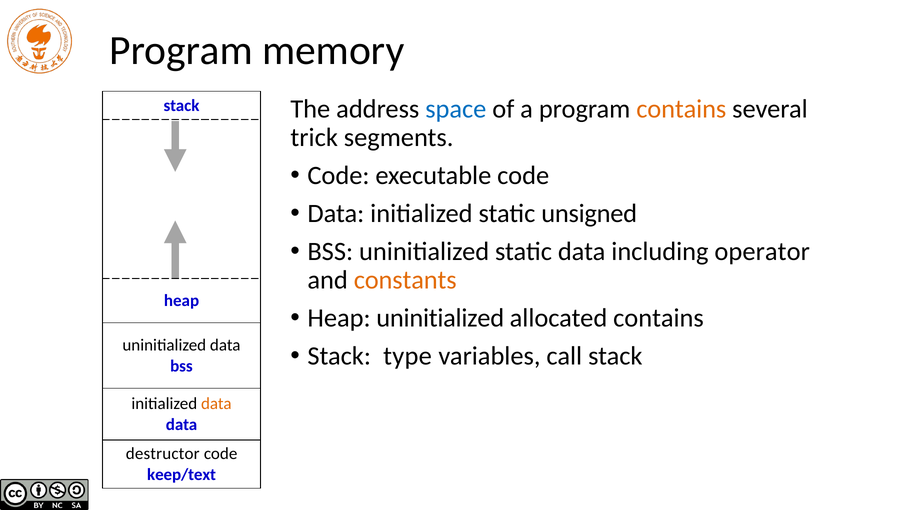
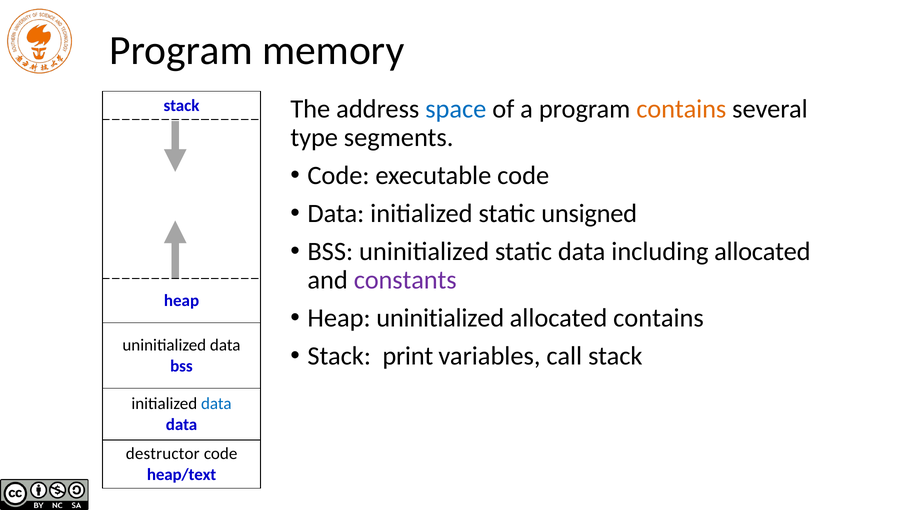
trick: trick -> type
including operator: operator -> allocated
constants colour: orange -> purple
type: type -> print
data at (216, 404) colour: orange -> blue
keep/text: keep/text -> heap/text
